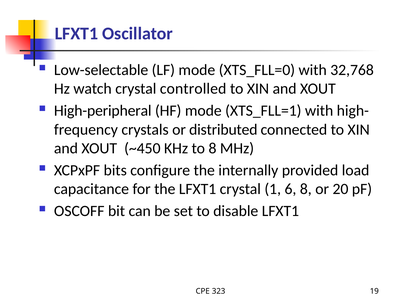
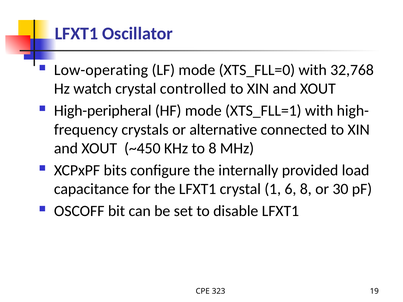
Low-selectable: Low-selectable -> Low-operating
distributed: distributed -> alternative
20: 20 -> 30
